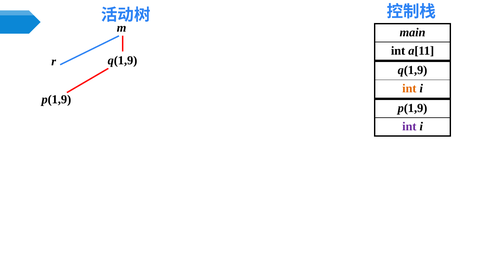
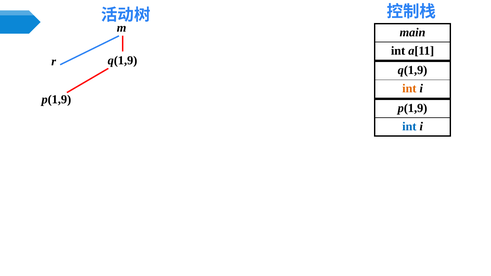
int at (409, 127) colour: purple -> blue
